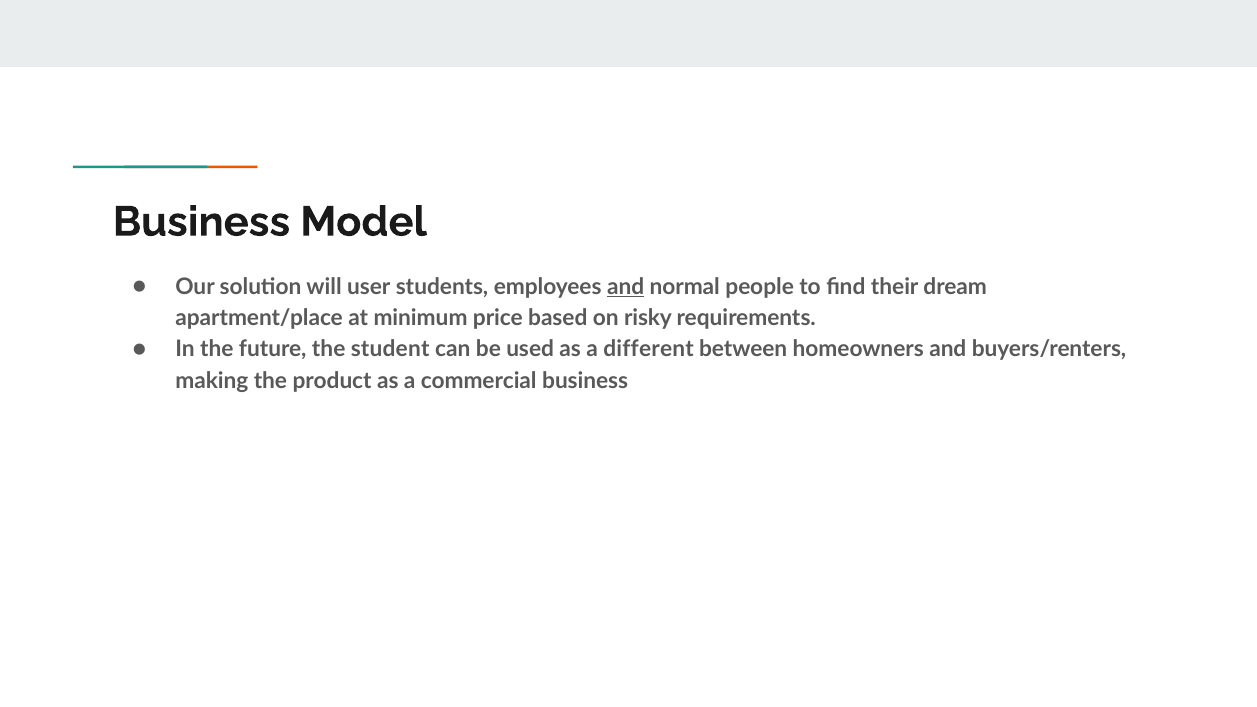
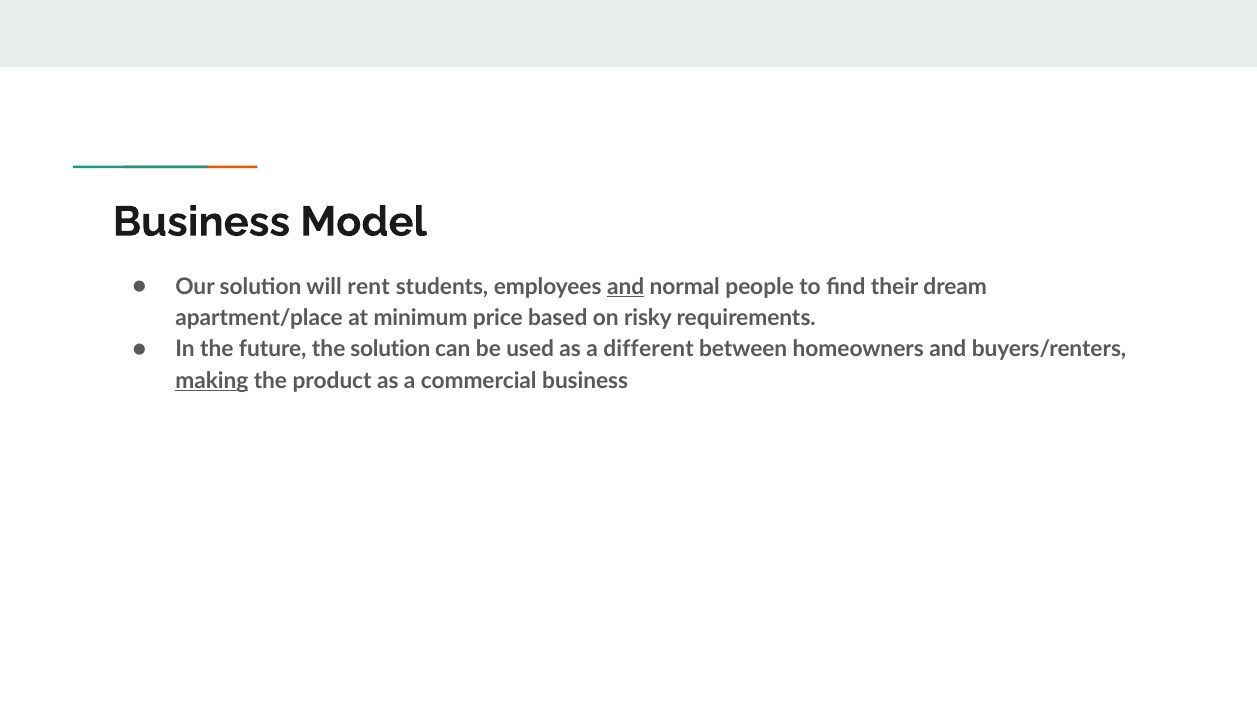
user: user -> rent
the student: student -> solution
making underline: none -> present
